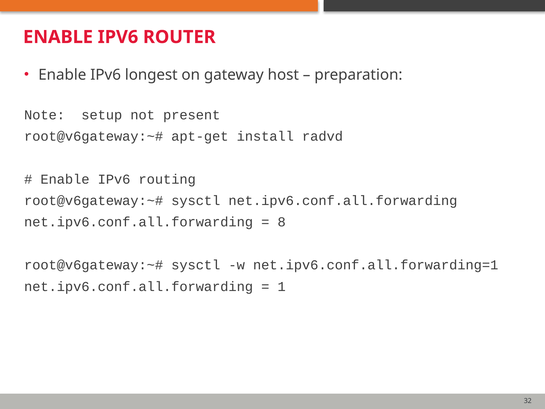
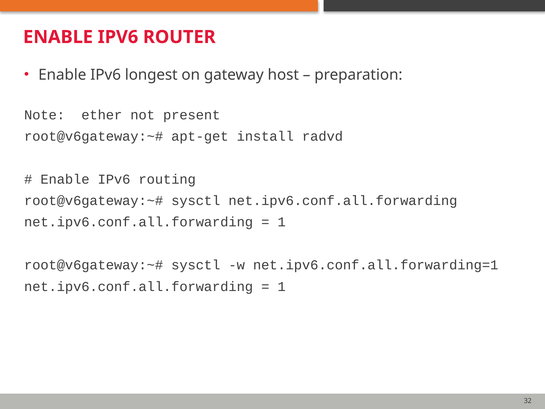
setup: setup -> ether
8 at (282, 222): 8 -> 1
